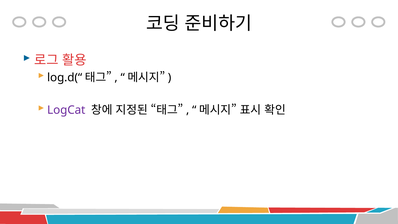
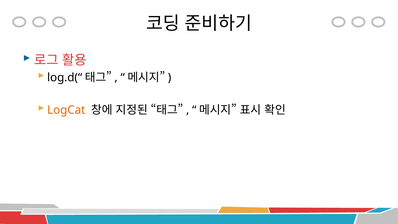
LogCat colour: purple -> orange
